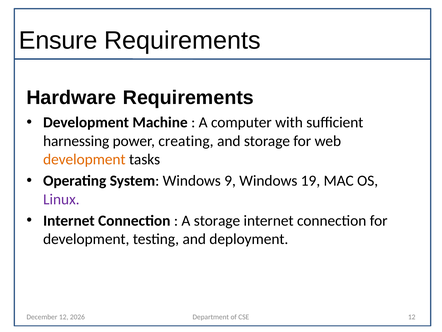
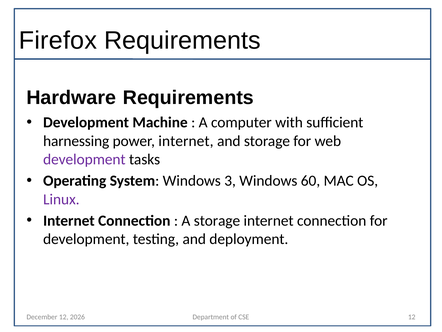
Ensure: Ensure -> Firefox
power creating: creating -> internet
development at (84, 159) colour: orange -> purple
9: 9 -> 3
19: 19 -> 60
